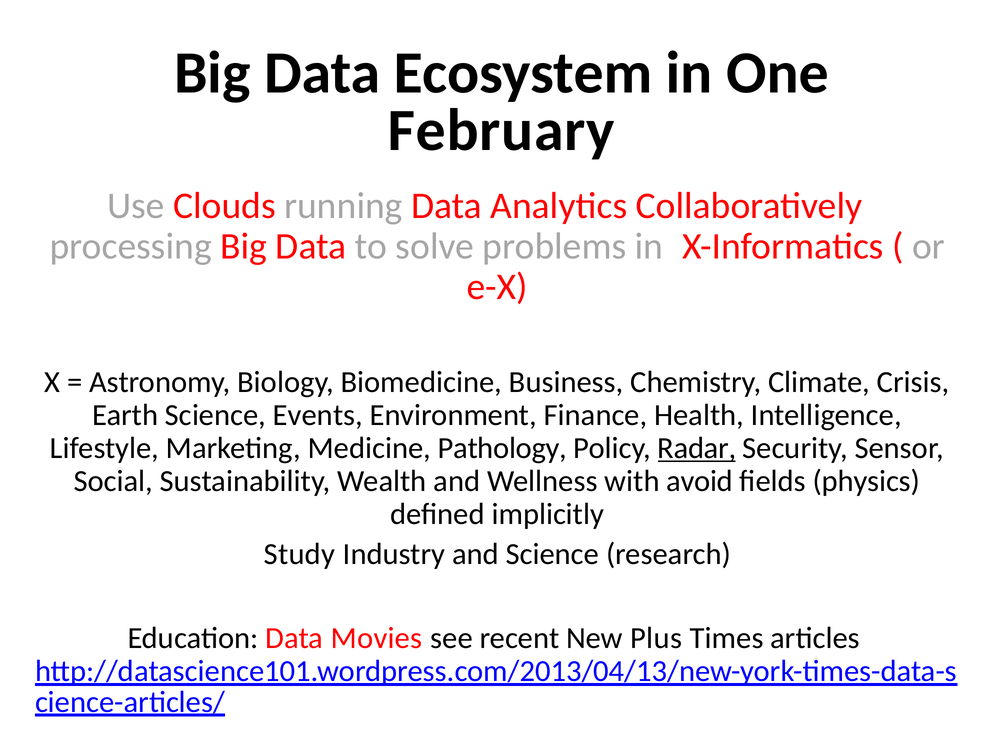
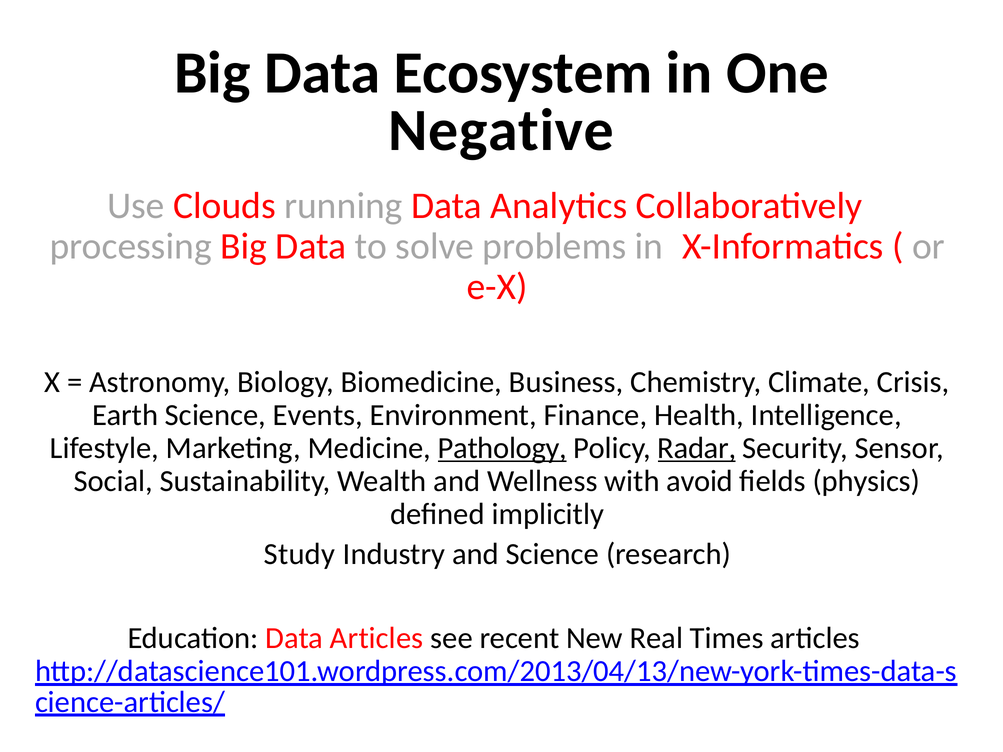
February: February -> Negative
Pathology underline: none -> present
Data Movies: Movies -> Articles
Plus: Plus -> Real
